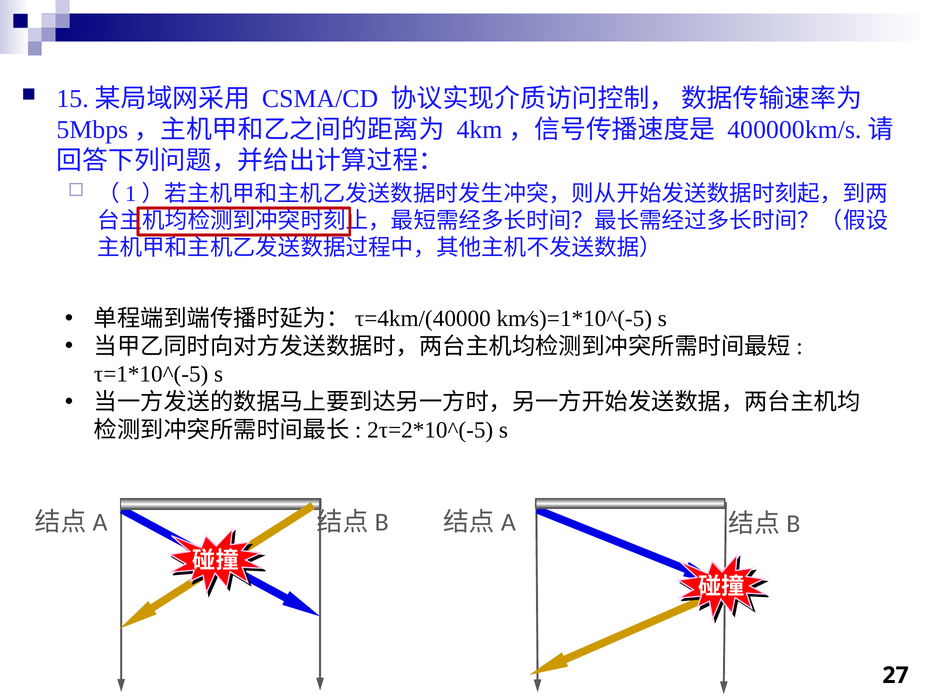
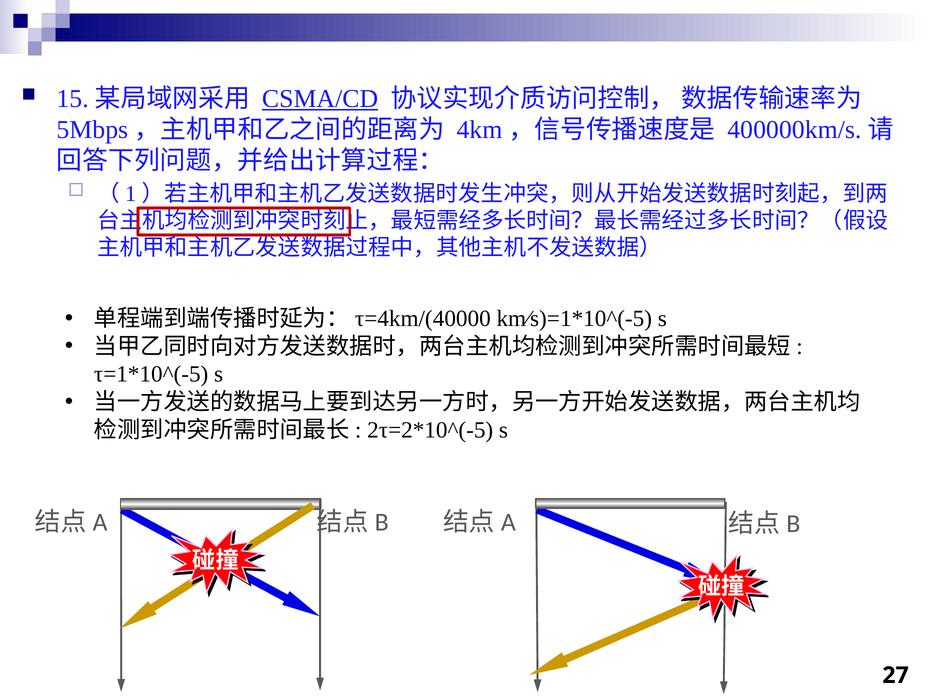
CSMA/CD underline: none -> present
